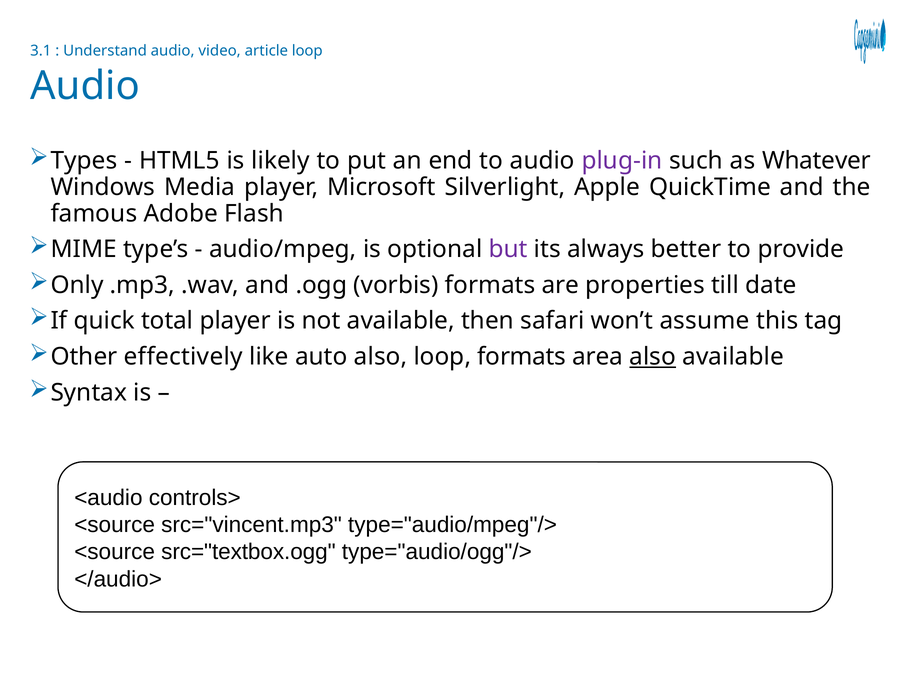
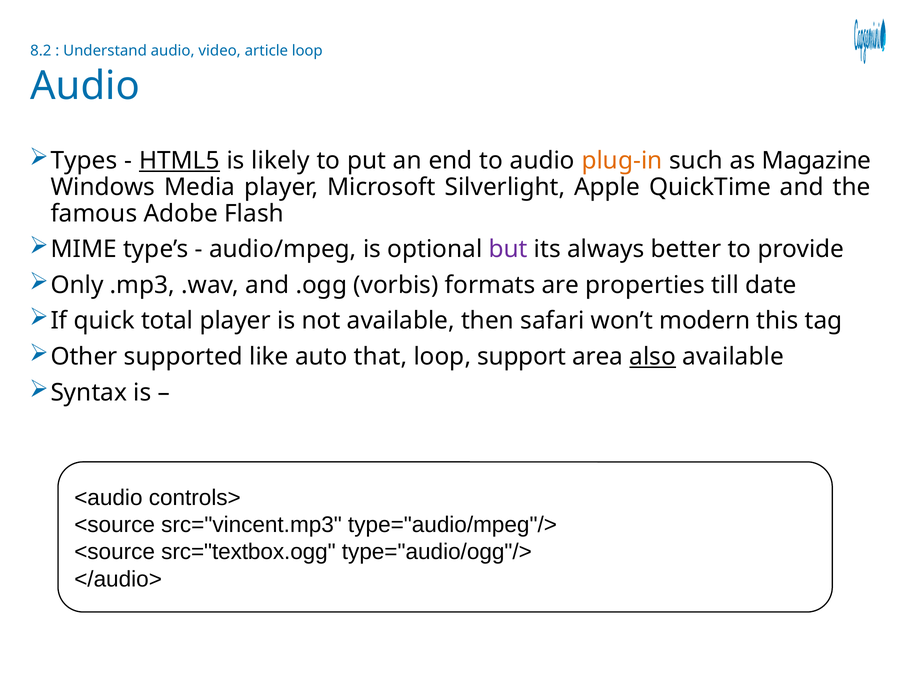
3.1: 3.1 -> 8.2
HTML5 underline: none -> present
plug-in colour: purple -> orange
Whatever: Whatever -> Magazine
assume: assume -> modern
effectively: effectively -> supported
auto also: also -> that
loop formats: formats -> support
